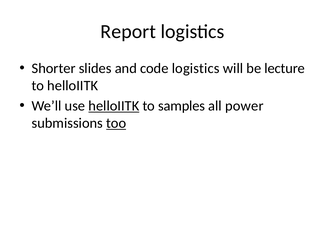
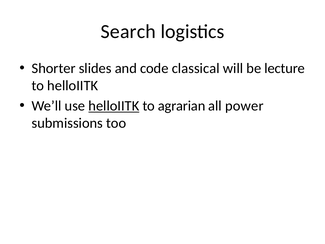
Report: Report -> Search
code logistics: logistics -> classical
samples: samples -> agrarian
too underline: present -> none
